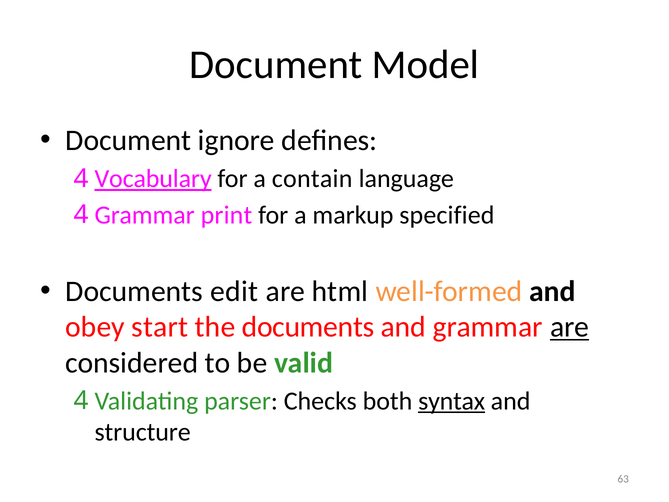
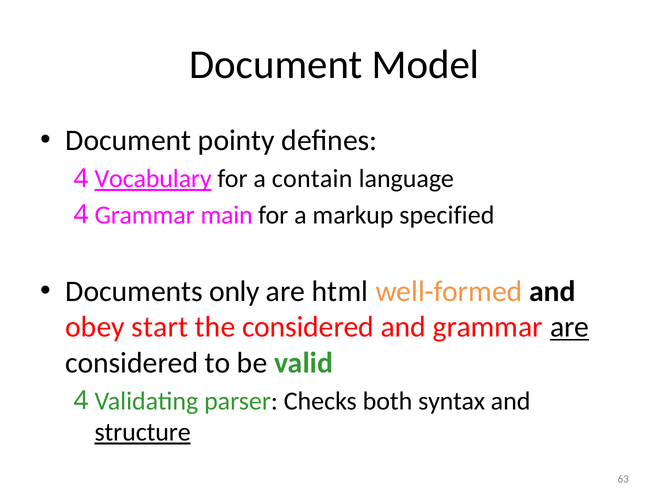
ignore: ignore -> pointy
print: print -> main
edit: edit -> only
the documents: documents -> considered
syntax underline: present -> none
structure underline: none -> present
